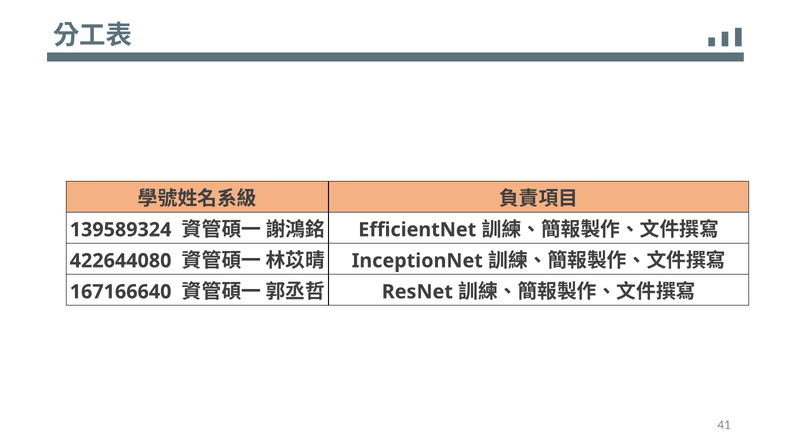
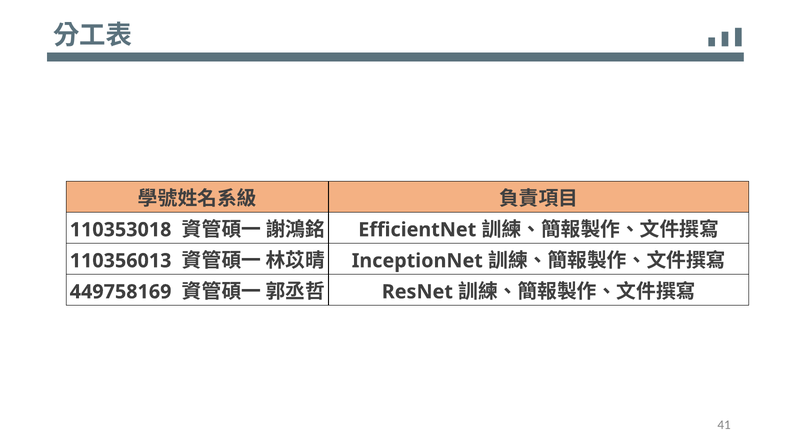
139589324: 139589324 -> 110353018
422644080: 422644080 -> 110356013
167166640: 167166640 -> 449758169
